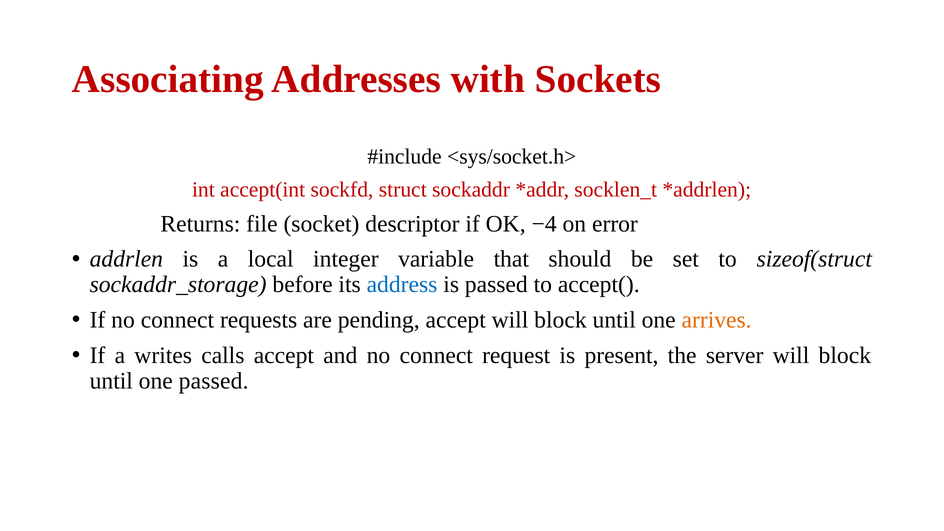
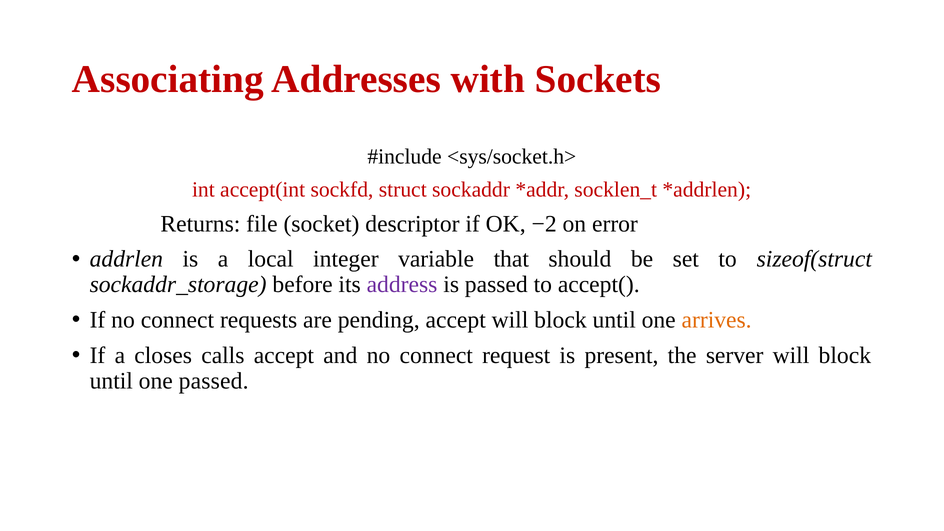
−4: −4 -> −2
address colour: blue -> purple
writes: writes -> closes
